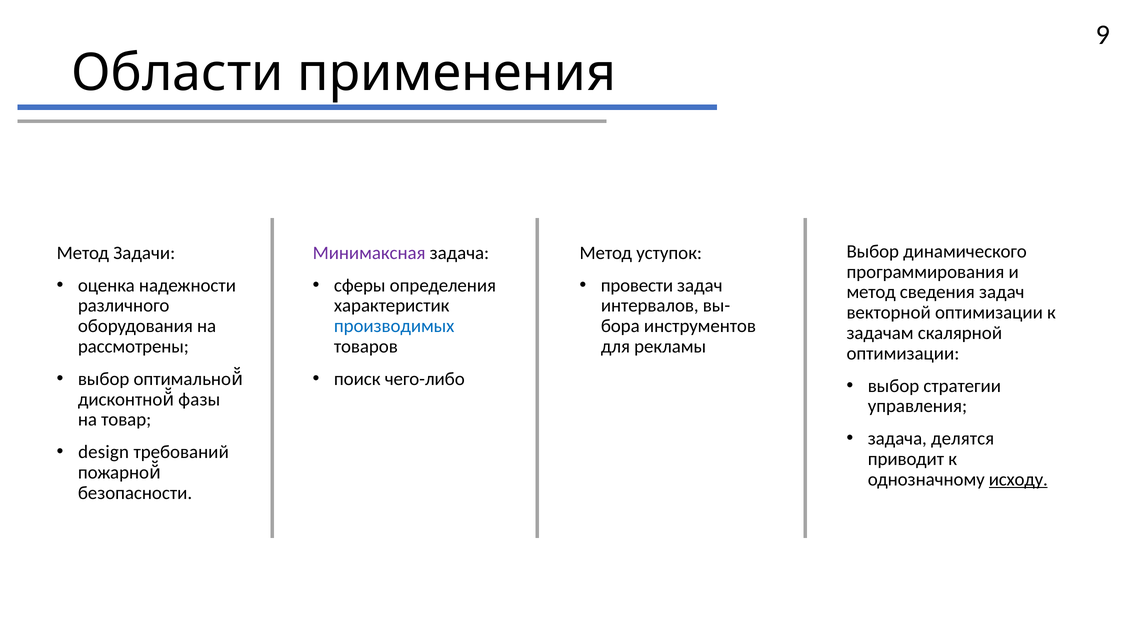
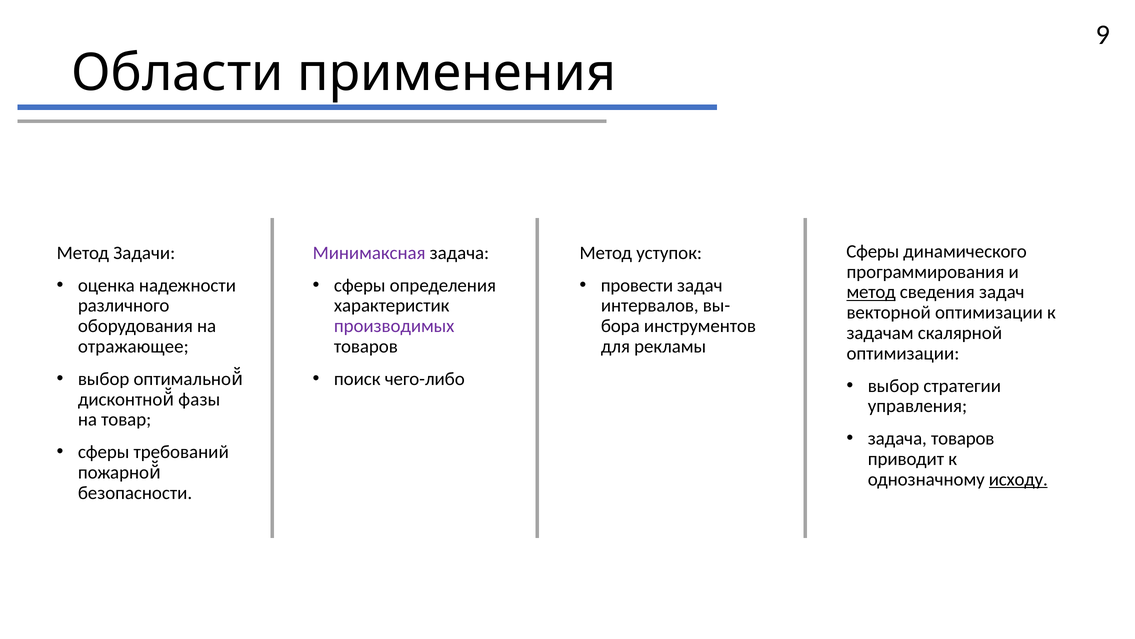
Выбор at (873, 251): Выбор -> Сферы
метод at (871, 292) underline: none -> present
производимых colour: blue -> purple
рассмотрены: рассмотрены -> отражающее
задача делятся: делятся -> товаров
design at (104, 452): design -> сферы
